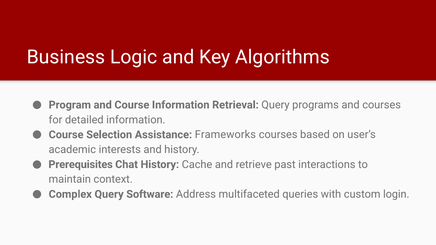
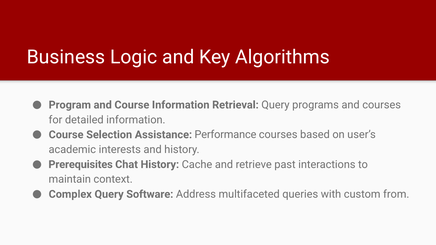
Frameworks: Frameworks -> Performance
login: login -> from
